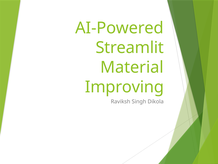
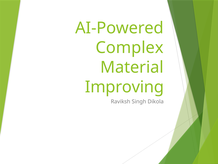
Streamlit: Streamlit -> Complex
